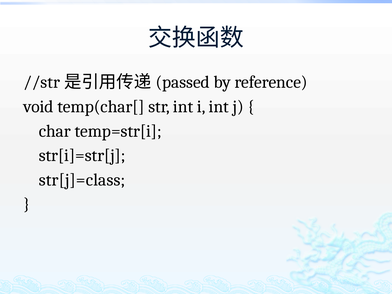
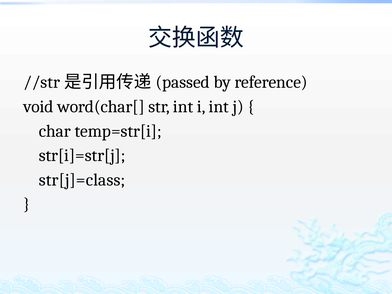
temp(char[: temp(char[ -> word(char[
